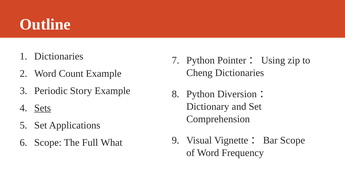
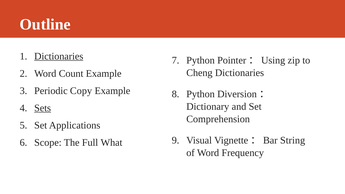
Dictionaries at (59, 56) underline: none -> present
Story: Story -> Copy
Scope at (293, 140): Scope -> String
